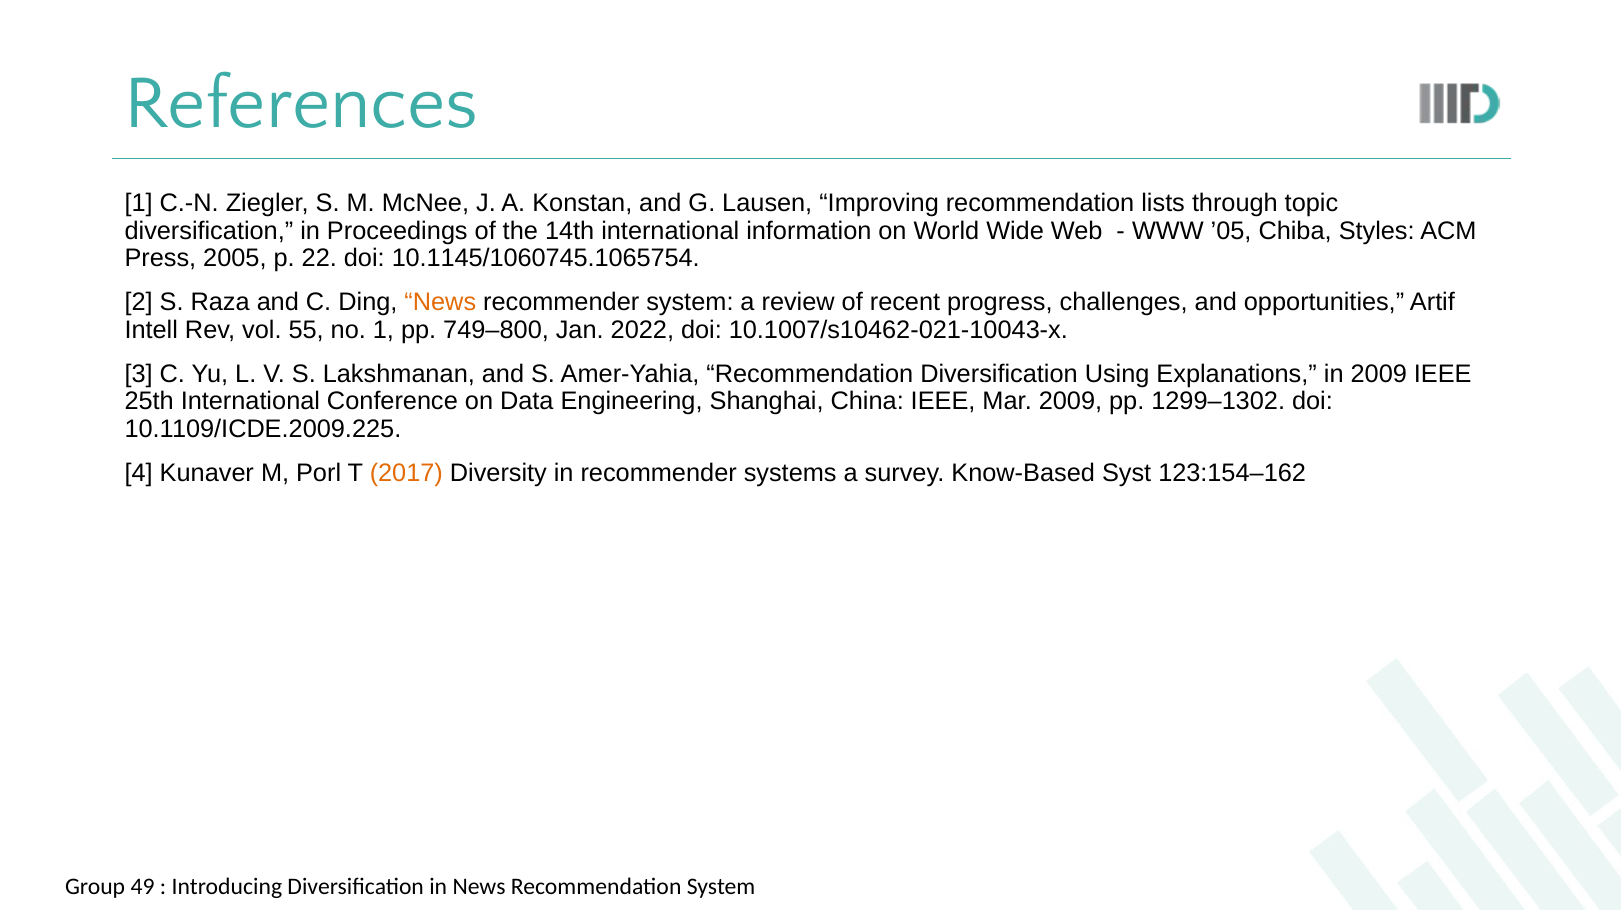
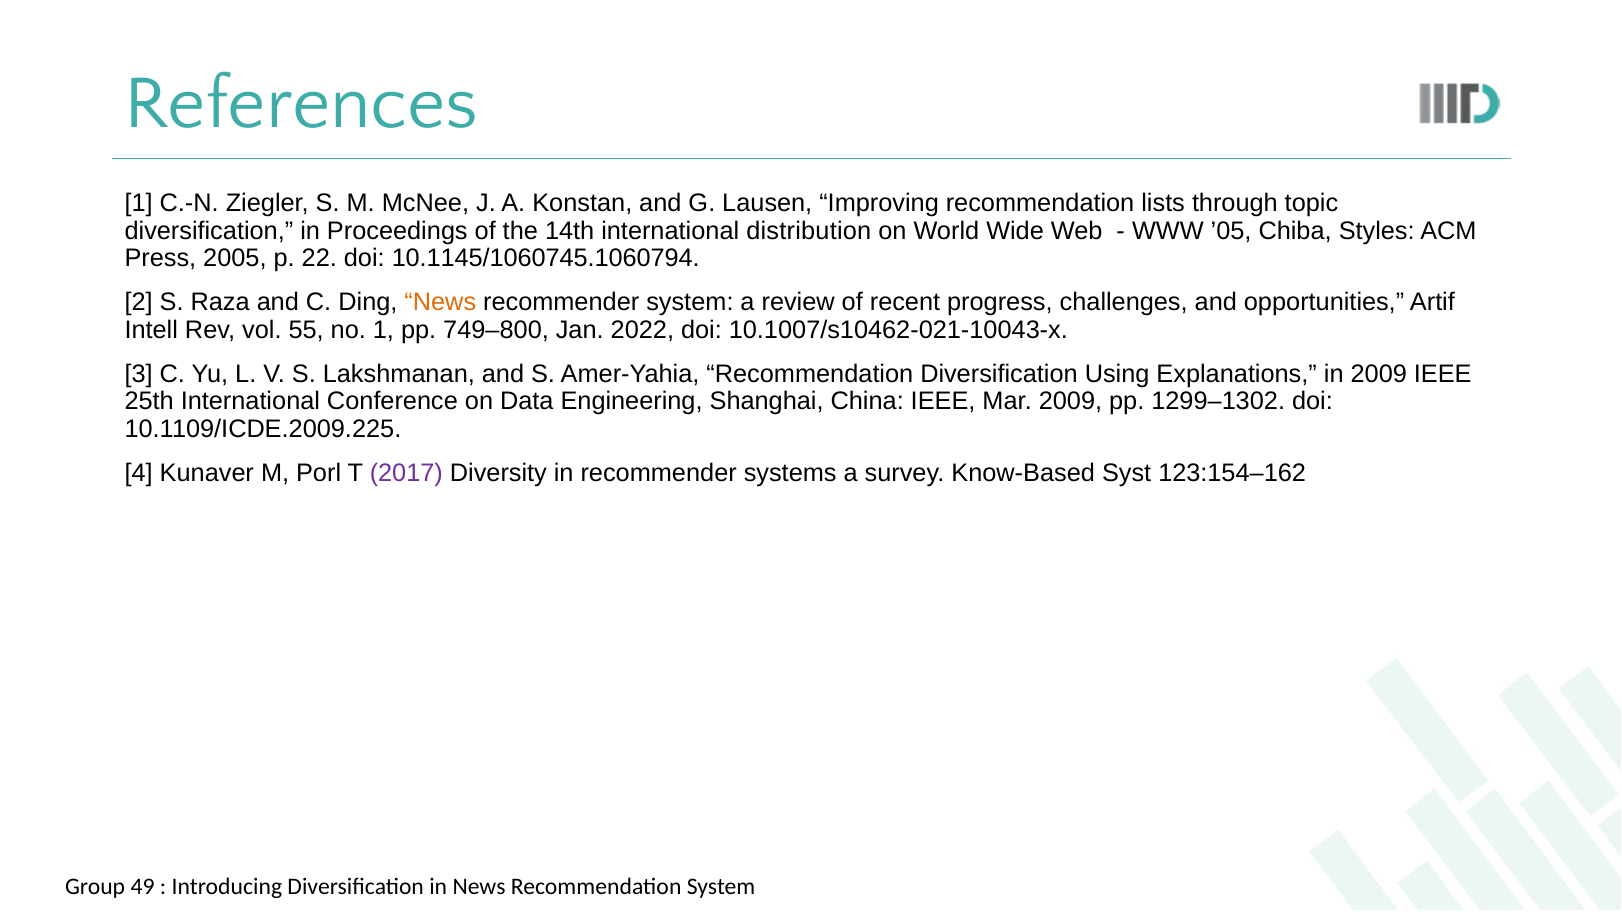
information: information -> distribution
10.1145/1060745.1065754: 10.1145/1060745.1065754 -> 10.1145/1060745.1060794
2017 colour: orange -> purple
